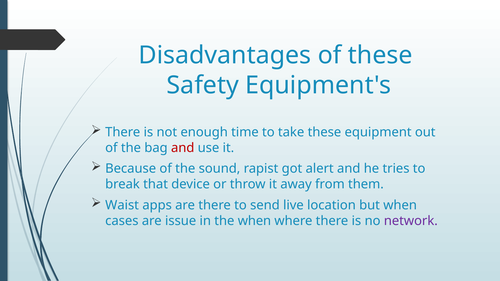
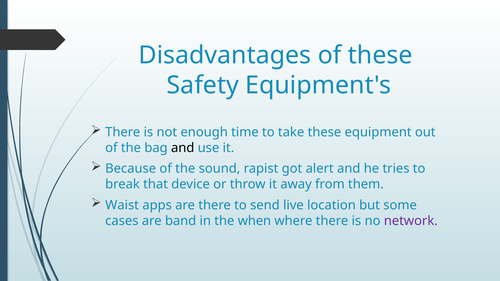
and at (183, 148) colour: red -> black
but when: when -> some
issue: issue -> band
